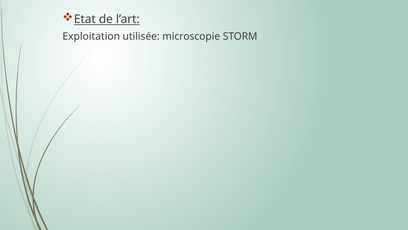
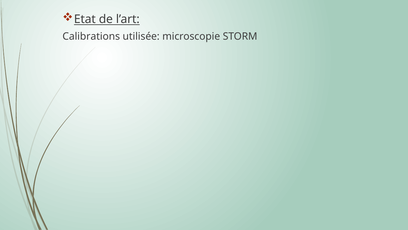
Exploitation: Exploitation -> Calibrations
